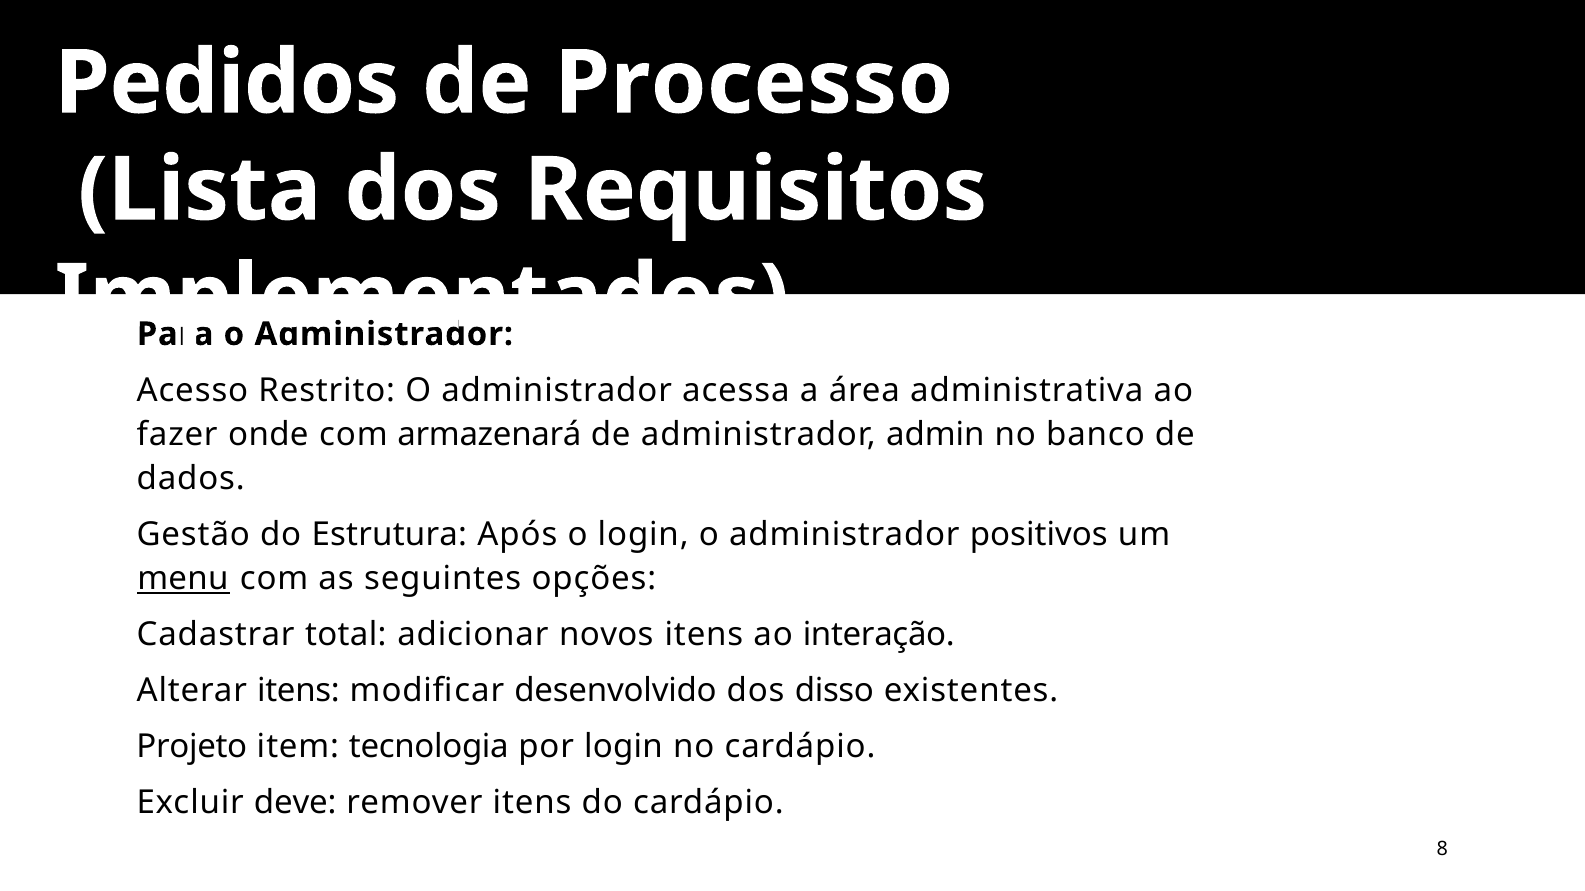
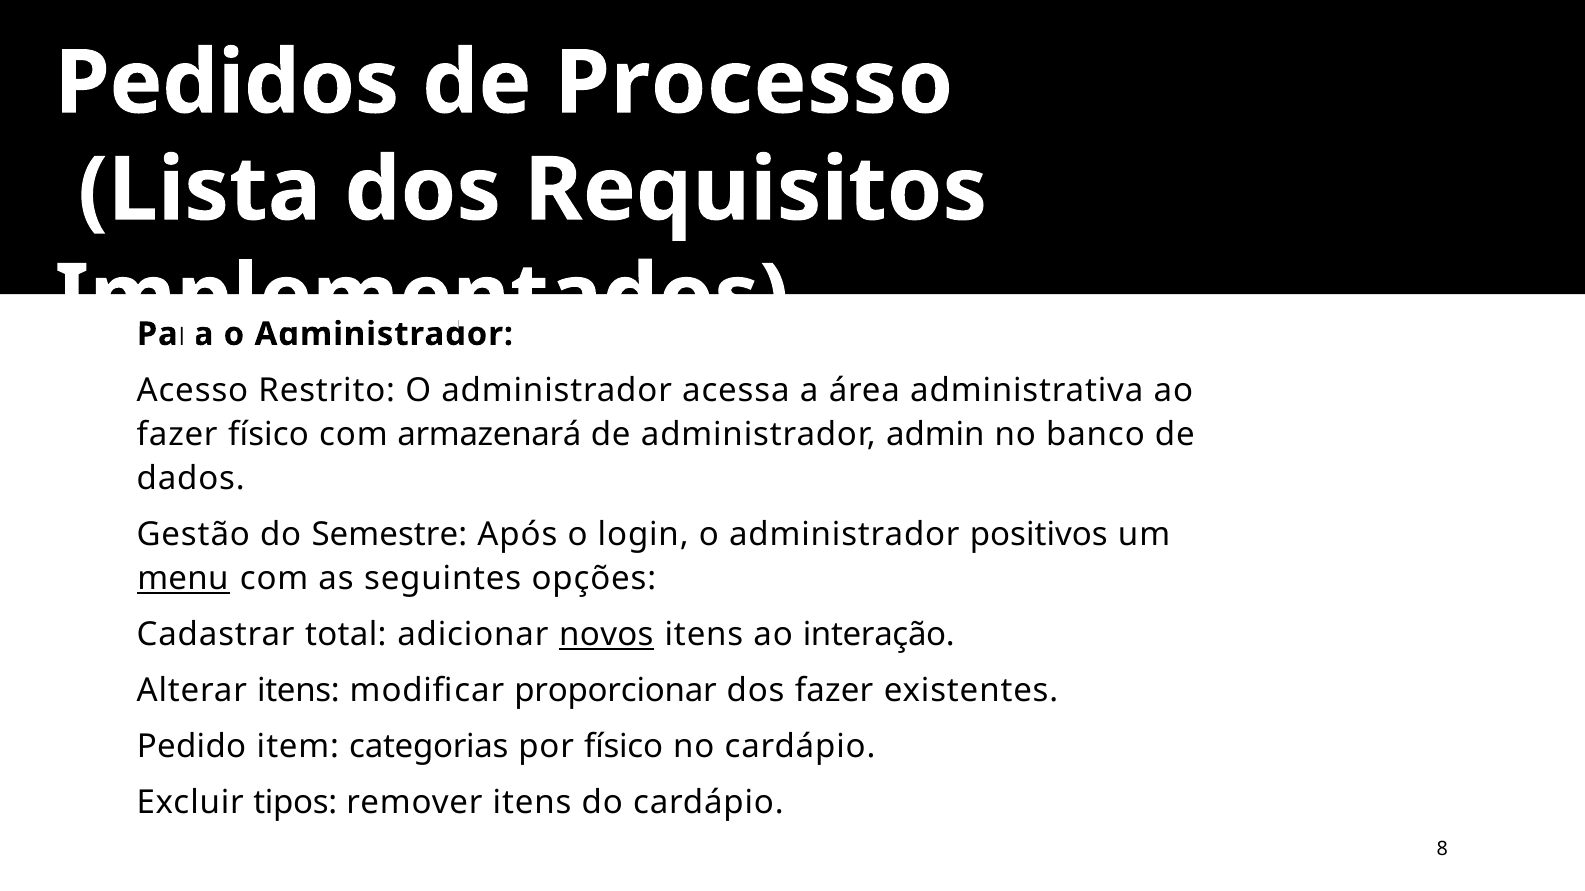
fazer onde: onde -> físico
Estrutura: Estrutura -> Semestre
novos underline: none -> present
desenvolvido: desenvolvido -> proporcionar
dos disso: disso -> fazer
Projeto: Projeto -> Pedido
tecnologia: tecnologia -> categorias
por login: login -> físico
deve: deve -> tipos
